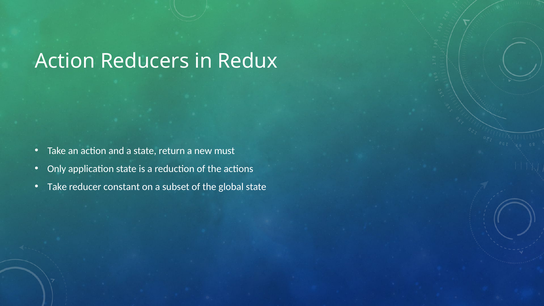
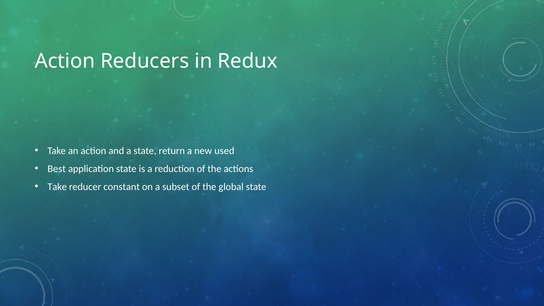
must: must -> used
Only: Only -> Best
